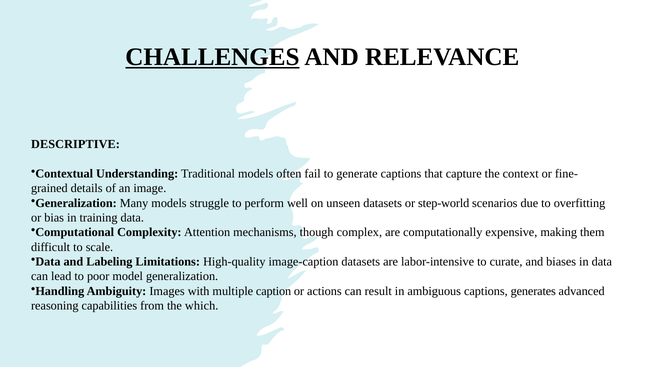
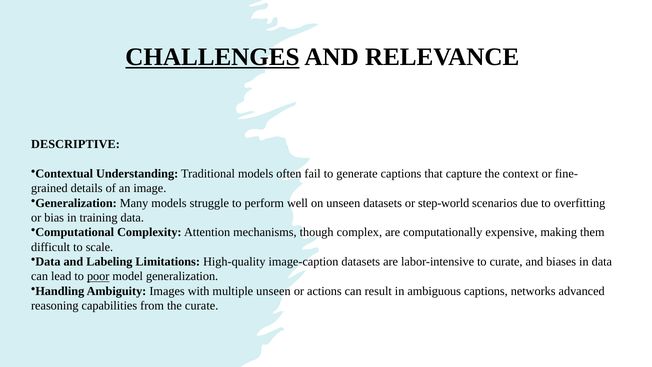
poor underline: none -> present
multiple caption: caption -> unseen
generates: generates -> networks
the which: which -> curate
